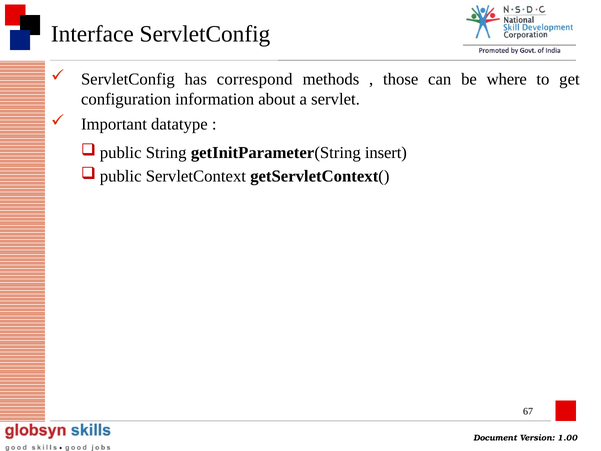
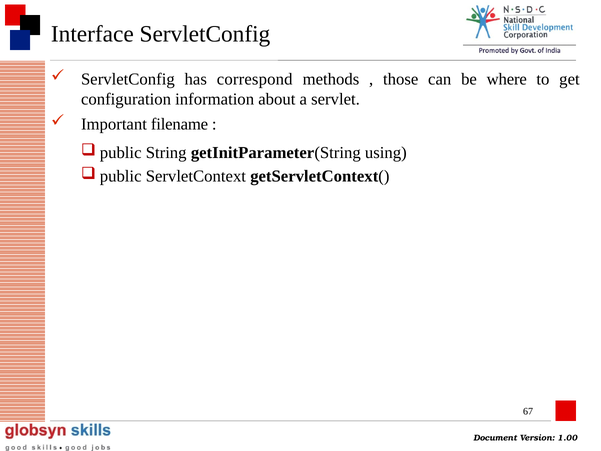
datatype: datatype -> filename
insert: insert -> using
